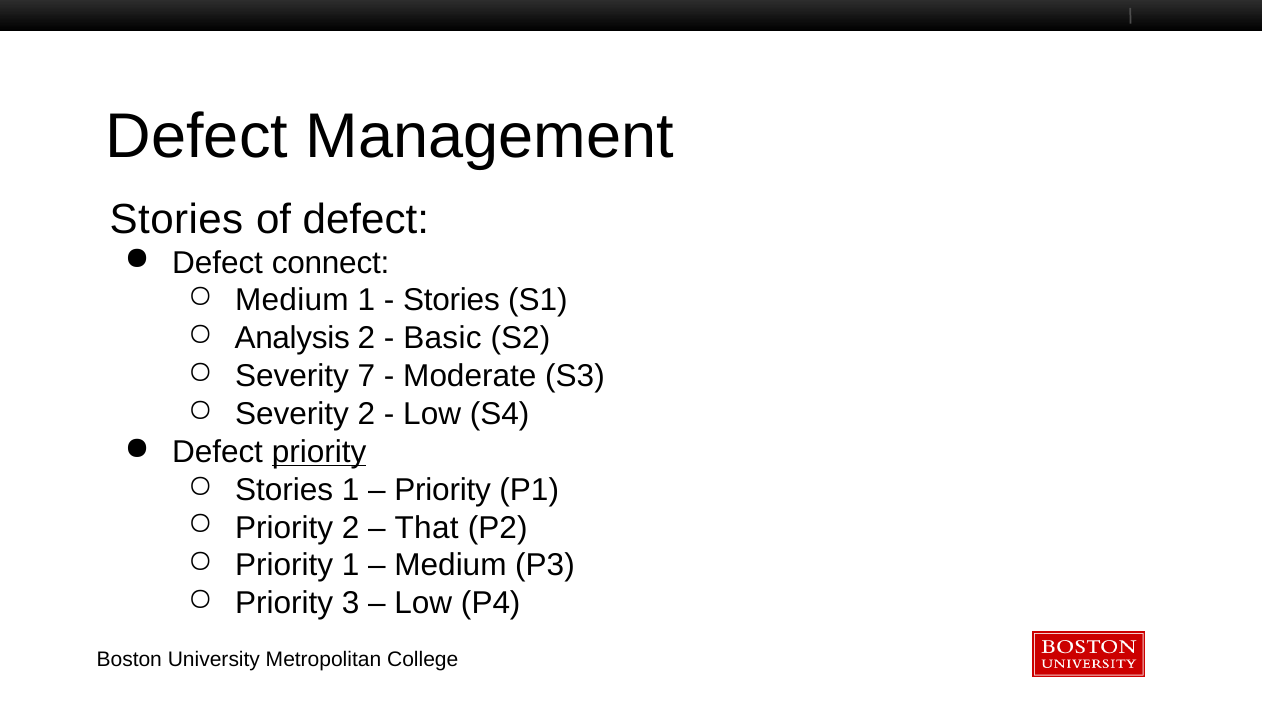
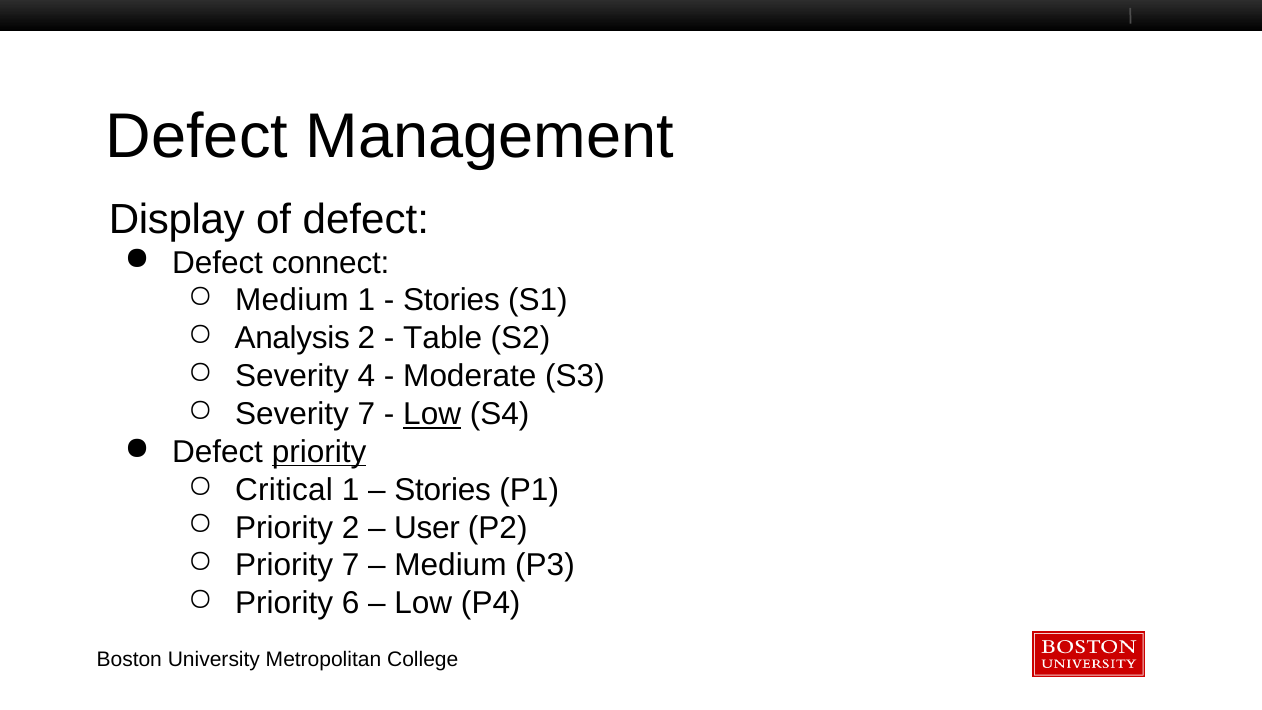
Stories at (176, 219): Stories -> Display
Basic: Basic -> Table
7: 7 -> 4
Severity 2: 2 -> 7
Low at (432, 414) underline: none -> present
Stories at (284, 490): Stories -> Critical
Priority at (443, 490): Priority -> Stories
That: That -> User
Priority 1: 1 -> 7
3: 3 -> 6
